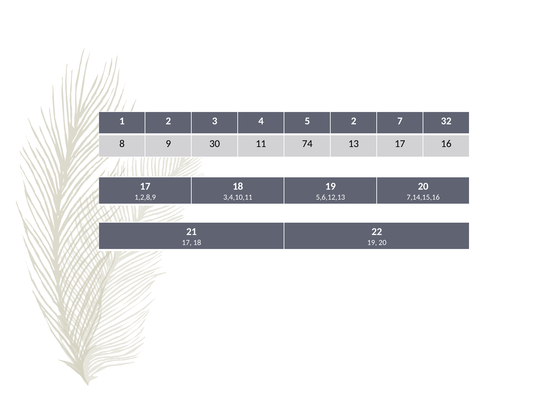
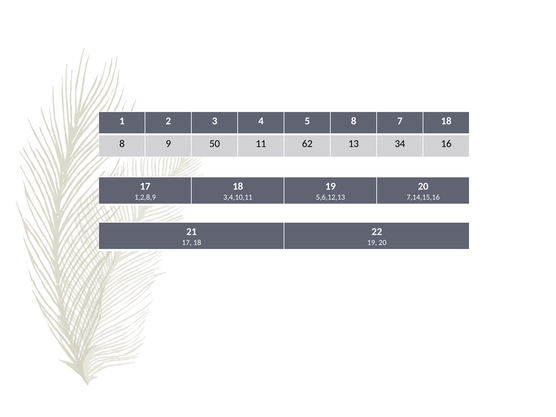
5 2: 2 -> 8
7 32: 32 -> 18
30: 30 -> 50
74: 74 -> 62
13 17: 17 -> 34
